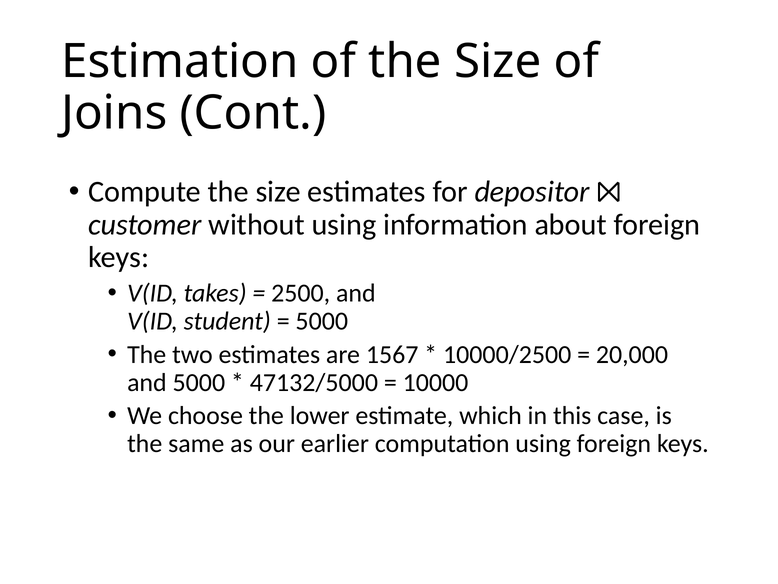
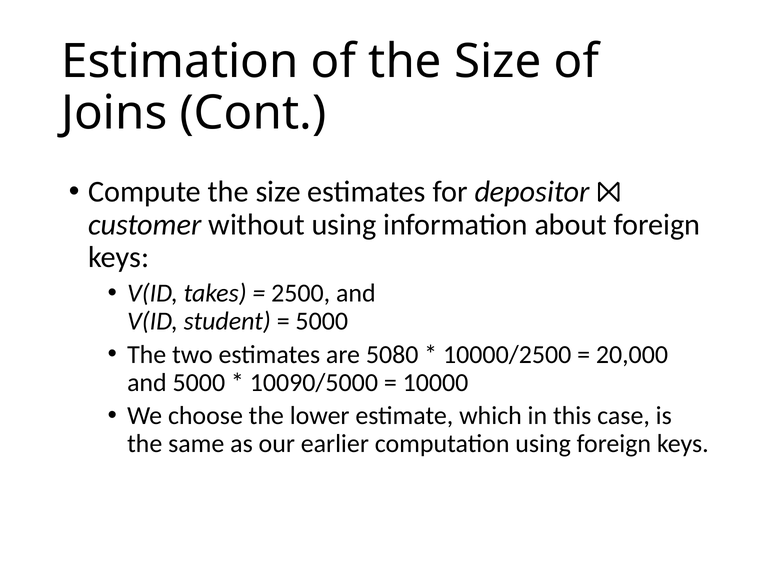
1567: 1567 -> 5080
47132/5000: 47132/5000 -> 10090/5000
